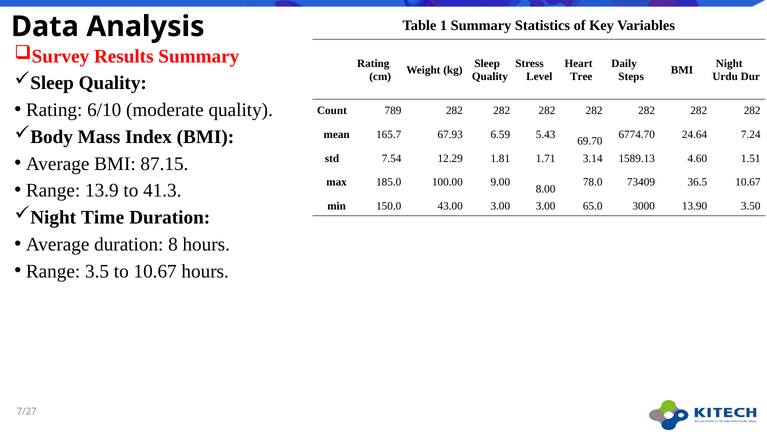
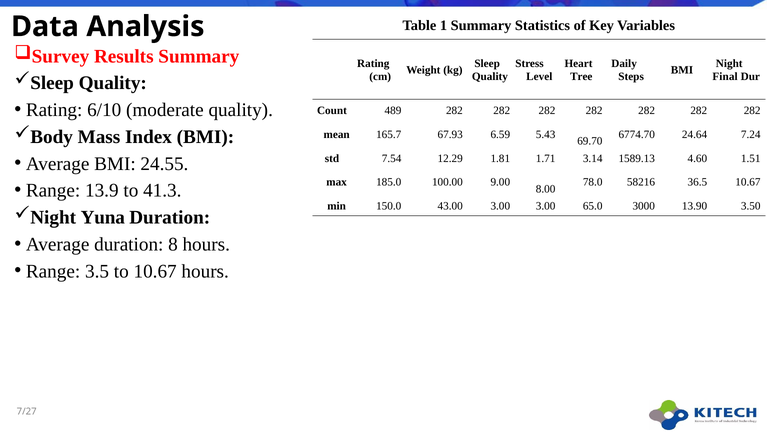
Urdu: Urdu -> Final
789: 789 -> 489
87.15: 87.15 -> 24.55
73409: 73409 -> 58216
Time: Time -> Yuna
